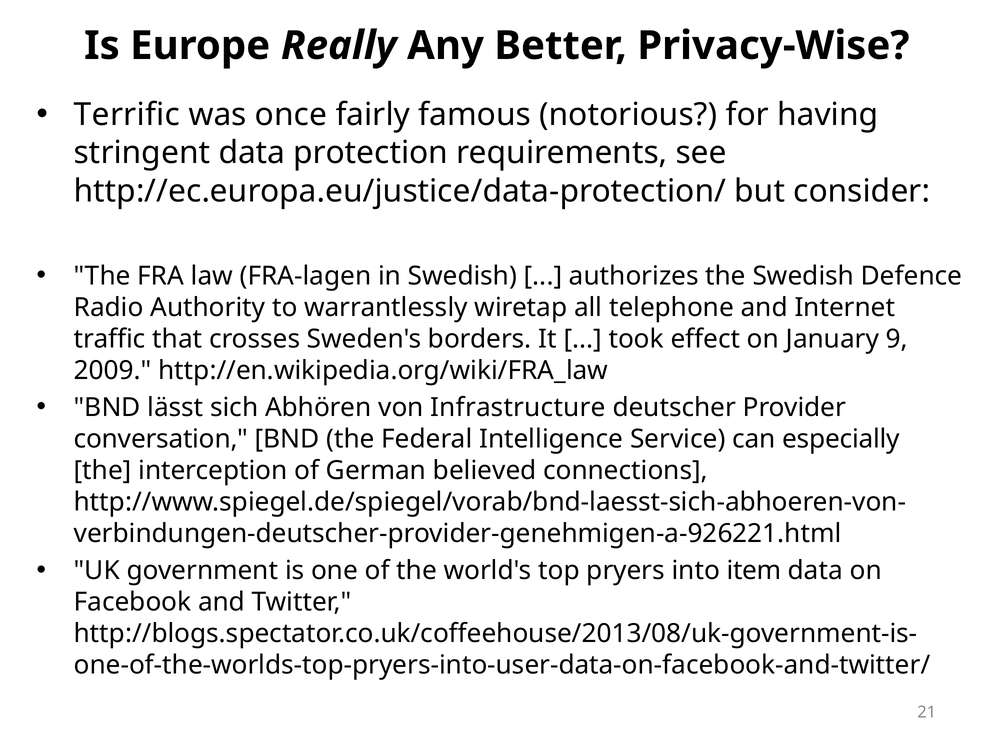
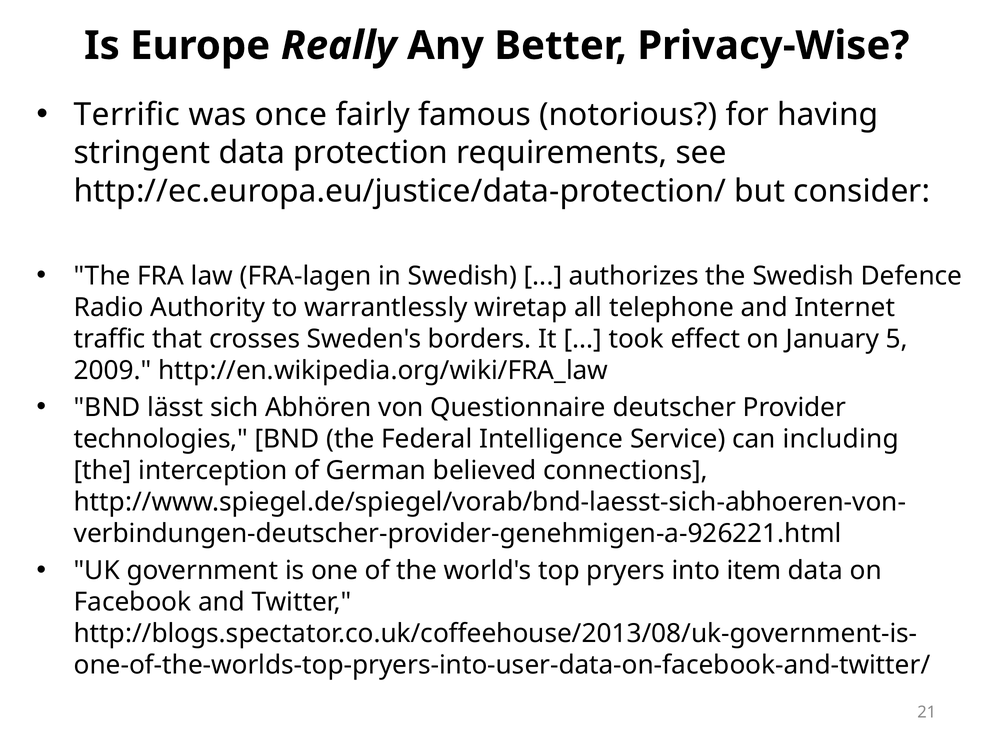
9: 9 -> 5
Infrastructure: Infrastructure -> Questionnaire
conversation: conversation -> technologies
especially: especially -> including
